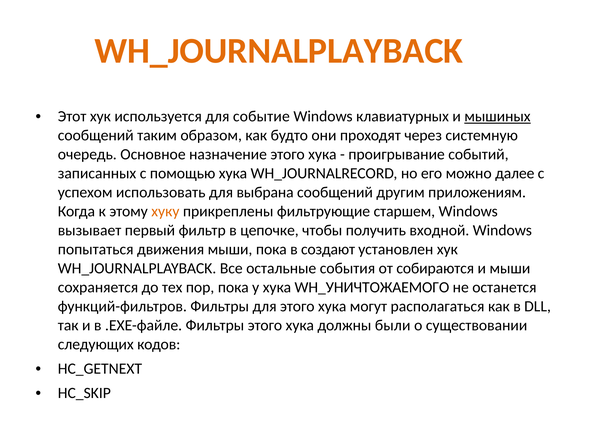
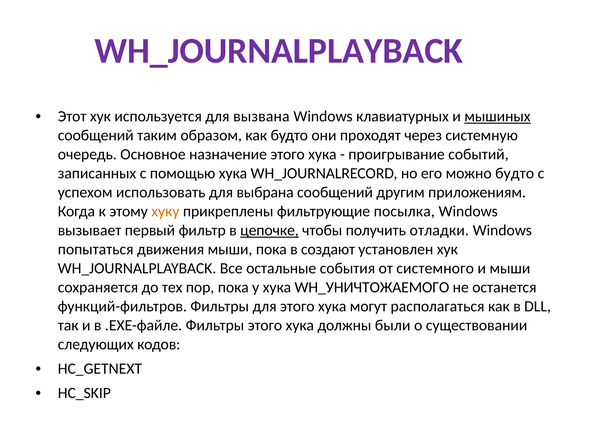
WH_JOURNALPLAYBACK at (279, 51) colour: orange -> purple
событие: событие -> вызвана
можно далее: далее -> будто
старшем: старшем -> посылка
цепочке underline: none -> present
входной: входной -> отладки
собираются: собираются -> системного
